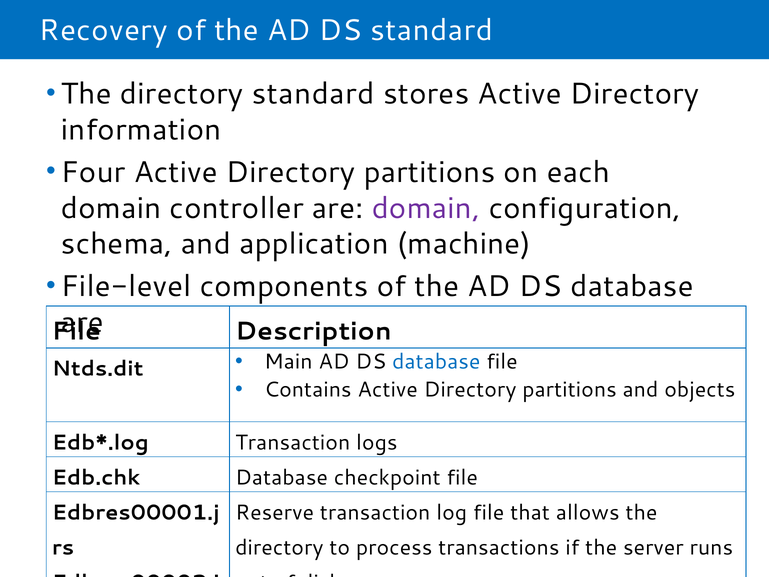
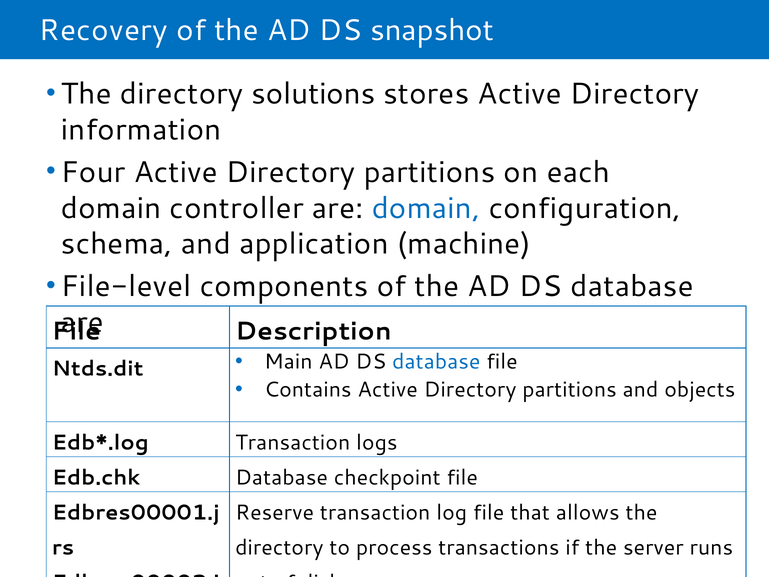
DS standard: standard -> snapshot
directory standard: standard -> solutions
domain at (426, 208) colour: purple -> blue
